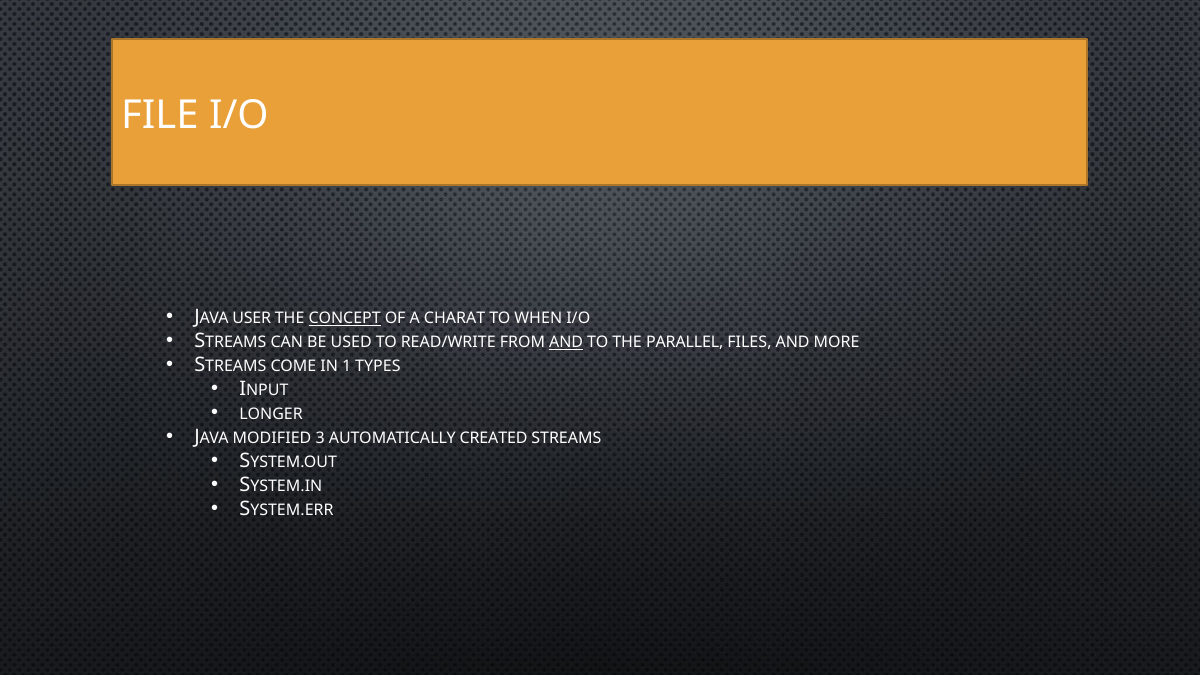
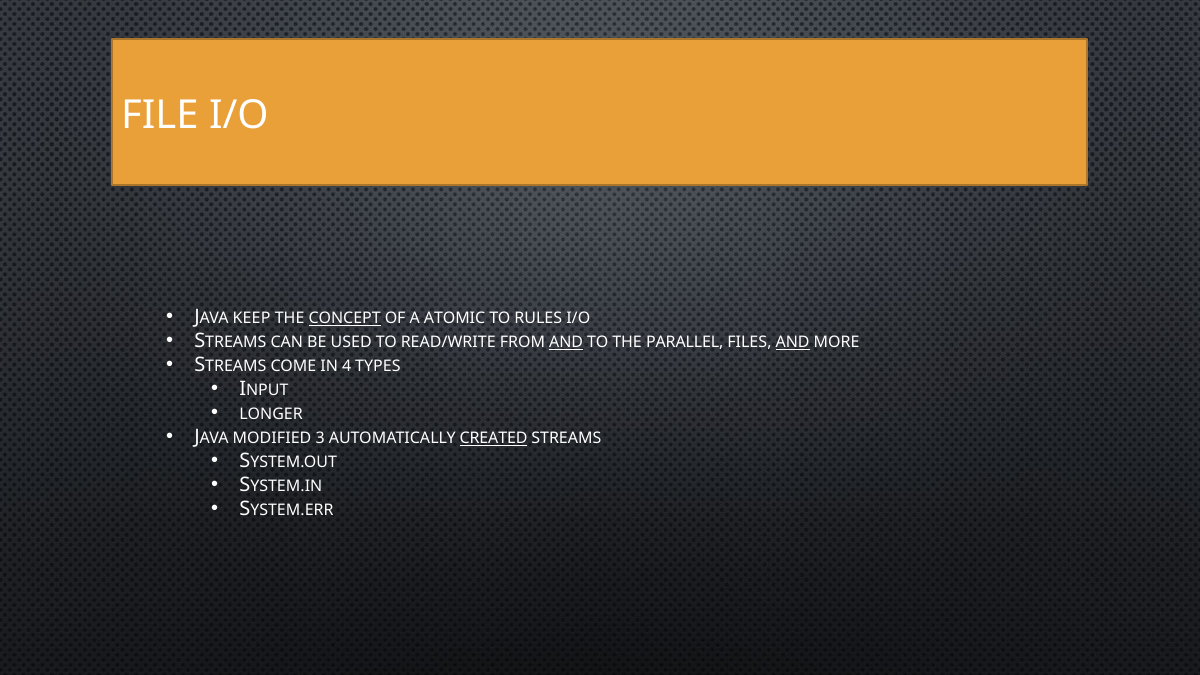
USER: USER -> KEEP
CHARAT: CHARAT -> ATOMIC
WHEN: WHEN -> RULES
AND at (793, 342) underline: none -> present
1: 1 -> 4
CREATED underline: none -> present
